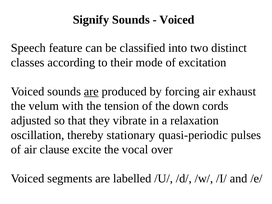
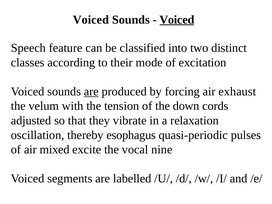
Signify at (91, 20): Signify -> Voiced
Voiced at (177, 20) underline: none -> present
stationary: stationary -> esophagus
clause: clause -> mixed
over: over -> nine
